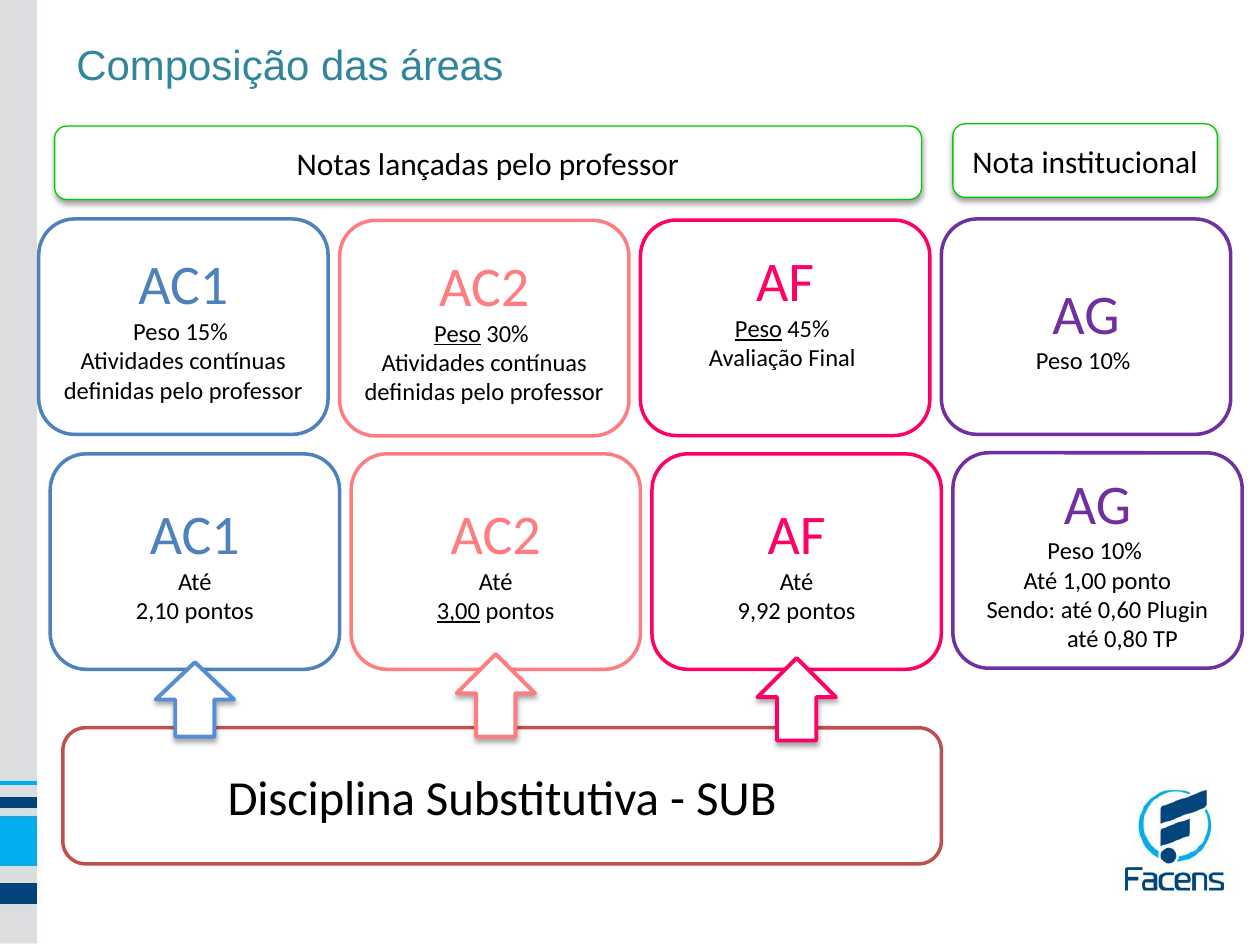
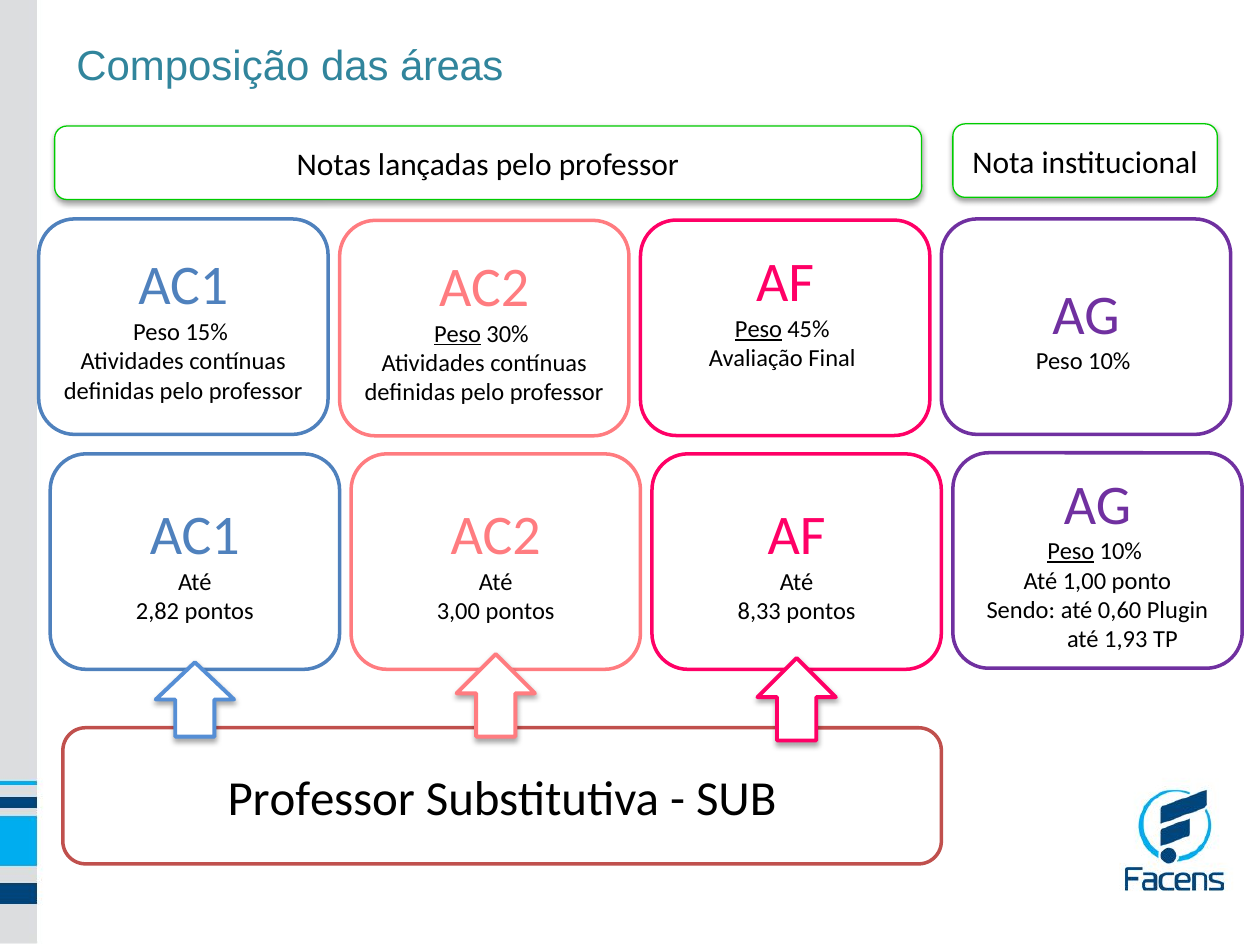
Peso at (1071, 551) underline: none -> present
2,10: 2,10 -> 2,82
3,00 underline: present -> none
9,92: 9,92 -> 8,33
0,80: 0,80 -> 1,93
Disciplina at (321, 799): Disciplina -> Professor
